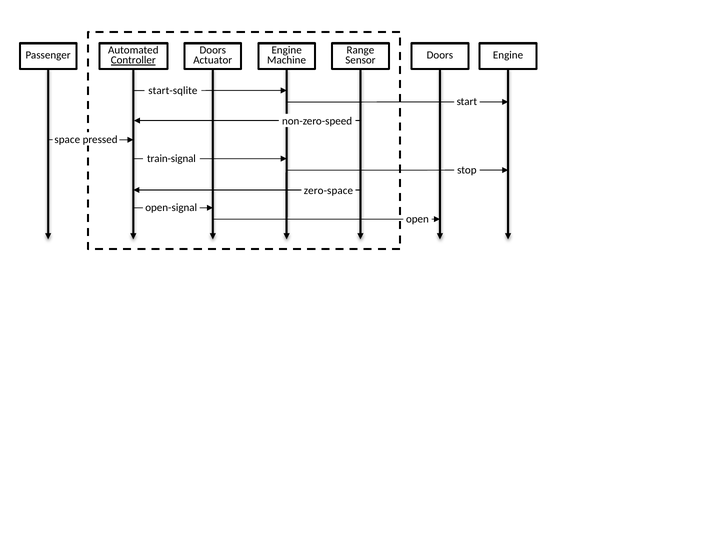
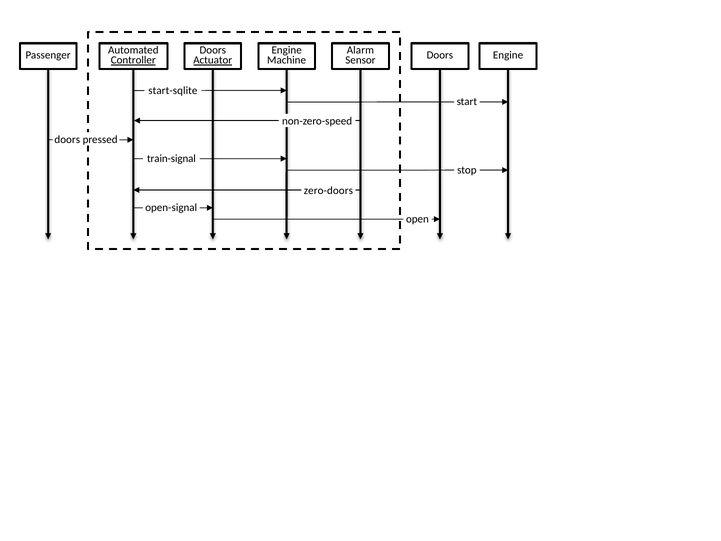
Range: Range -> Alarm
Actuator underline: none -> present
space at (67, 139): space -> doors
zero-space: zero-space -> zero-doors
